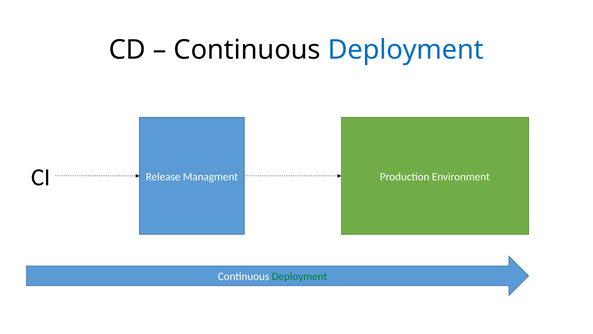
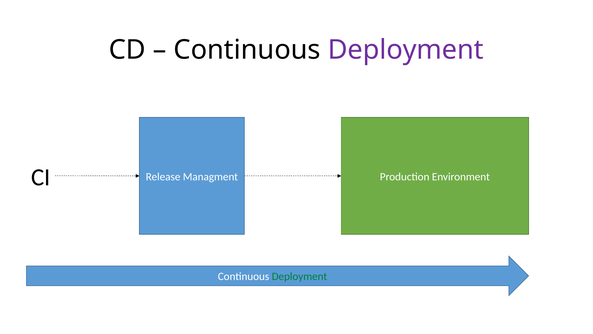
Deployment at (406, 50) colour: blue -> purple
